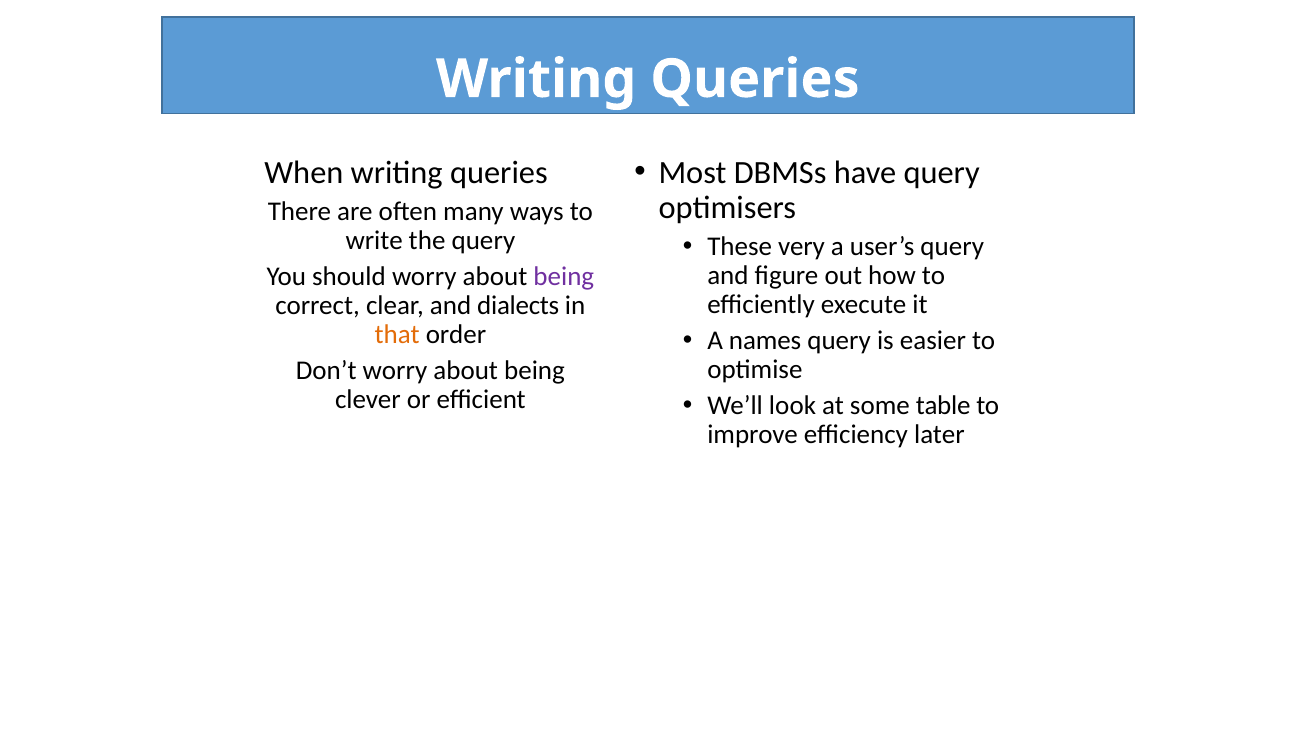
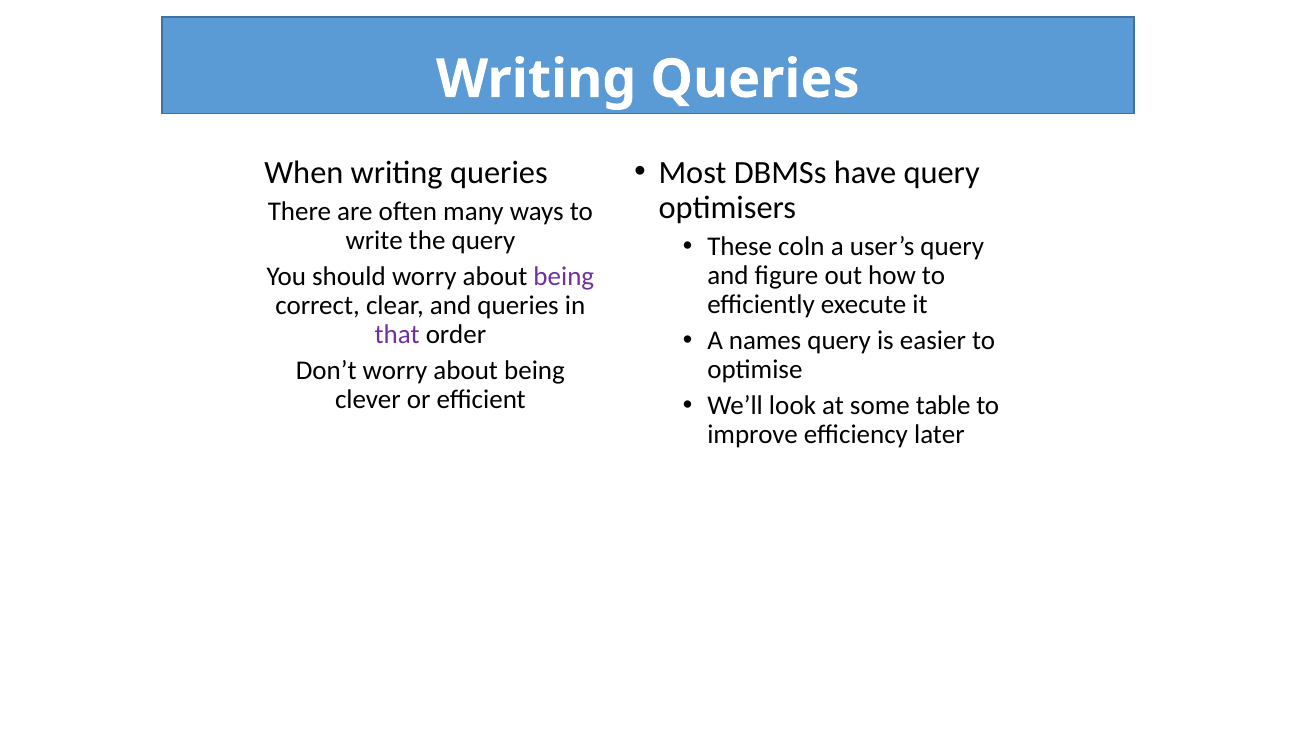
very: very -> coln
and dialects: dialects -> queries
that colour: orange -> purple
